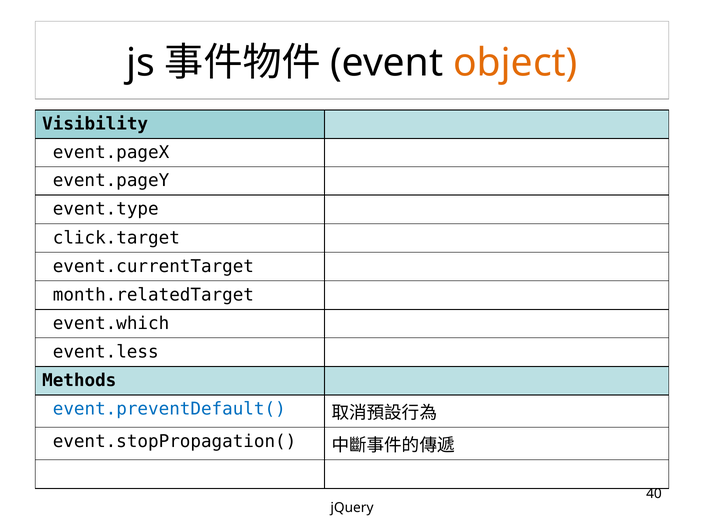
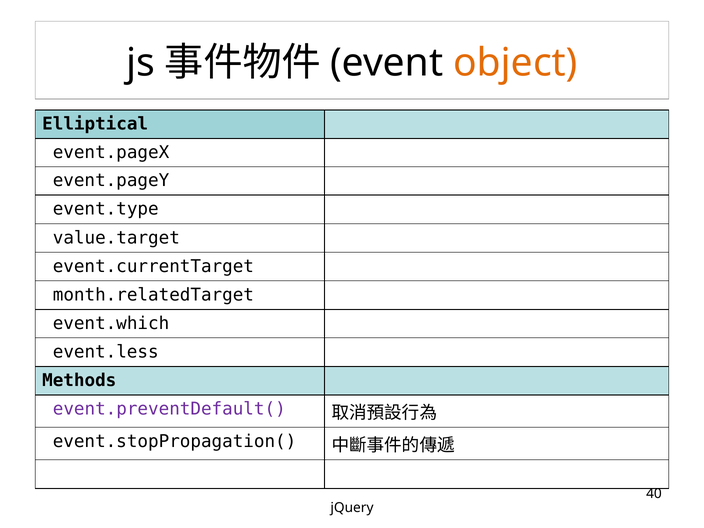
Visibility: Visibility -> Elliptical
click.target: click.target -> value.target
event.preventDefault( colour: blue -> purple
